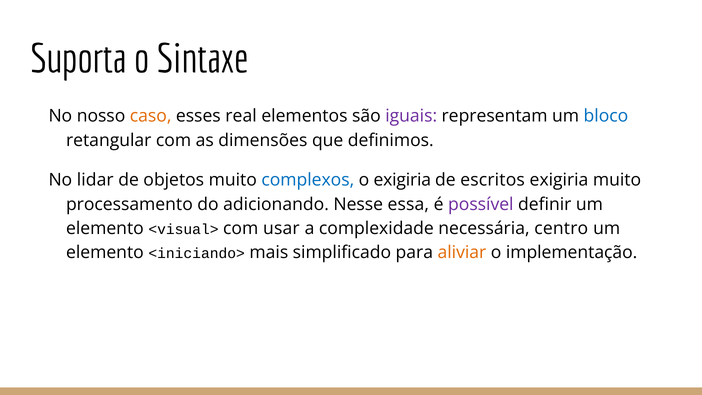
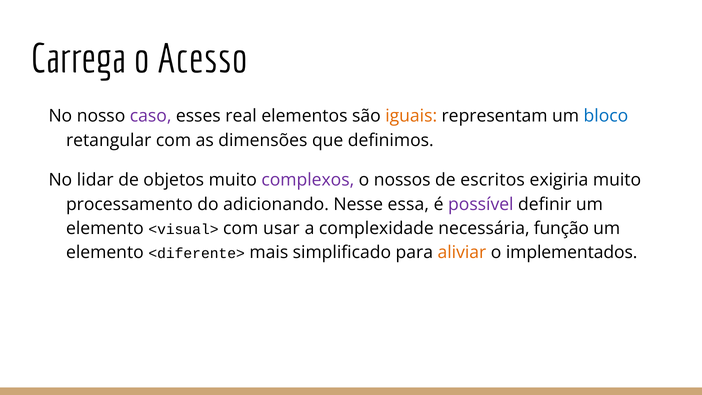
Suporta: Suporta -> Carrega
Sintaxe: Sintaxe -> Acesso
caso colour: orange -> purple
iguais colour: purple -> orange
complexos colour: blue -> purple
o exigiria: exigiria -> nossos
centro: centro -> função
<iniciando>: <iniciando> -> <diferente>
implementação: implementação -> implementados
